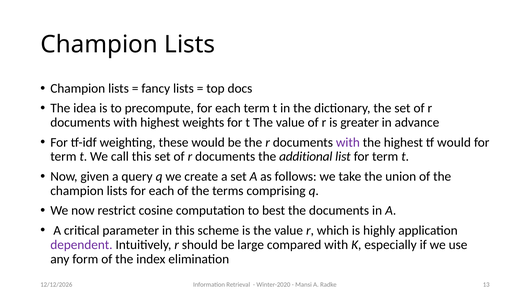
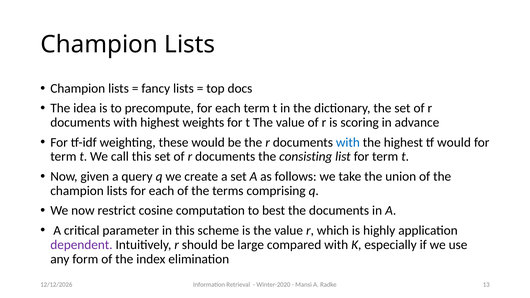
greater: greater -> scoring
with at (348, 142) colour: purple -> blue
additional: additional -> consisting
